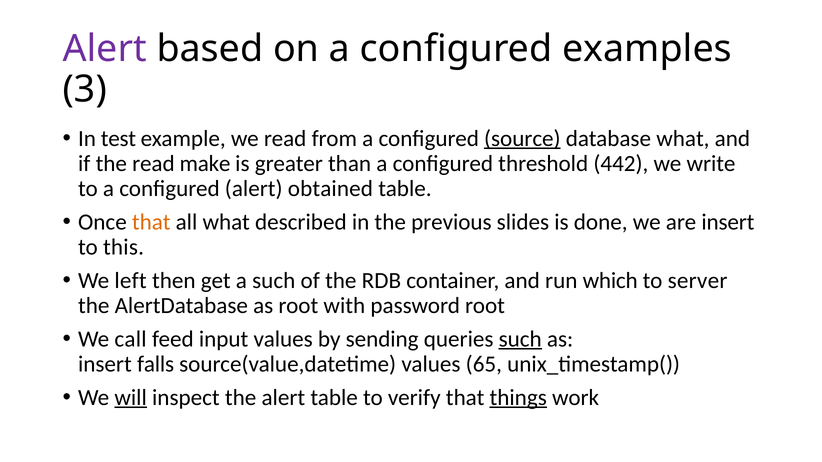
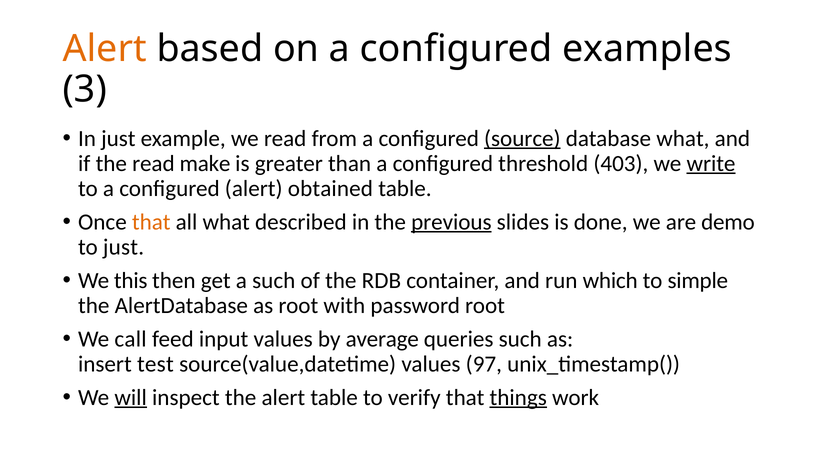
Alert at (105, 49) colour: purple -> orange
In test: test -> just
442: 442 -> 403
write underline: none -> present
previous underline: none -> present
are insert: insert -> demo
to this: this -> just
left: left -> this
server: server -> simple
sending: sending -> average
such at (520, 339) underline: present -> none
falls: falls -> test
65: 65 -> 97
